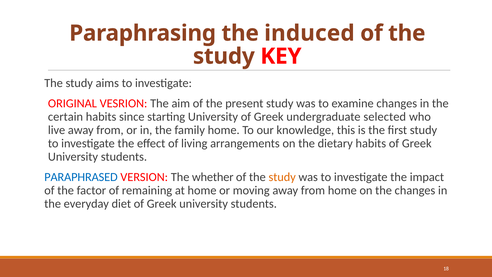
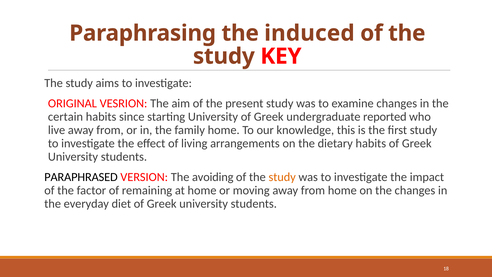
selected: selected -> reported
PARAPHRASED colour: blue -> black
whether: whether -> avoiding
